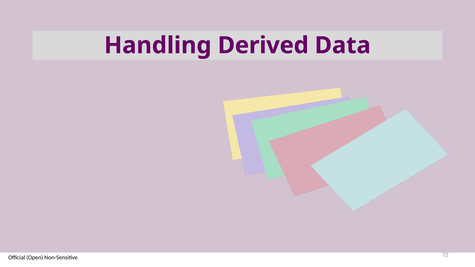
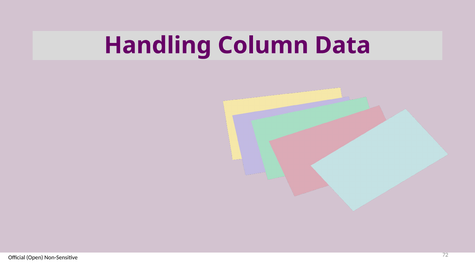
Derived: Derived -> Column
